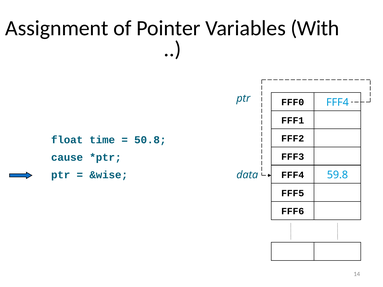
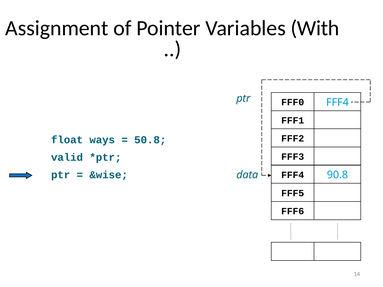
time: time -> ways
cause: cause -> valid
59.8: 59.8 -> 90.8
